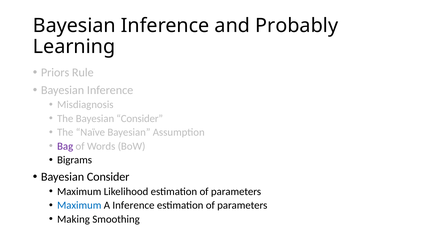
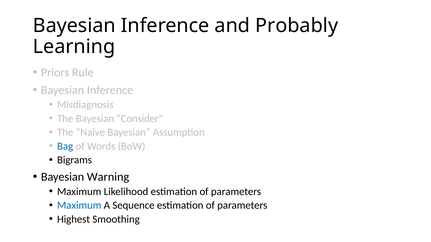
Bag colour: purple -> blue
Consider at (108, 177): Consider -> Warning
A Inference: Inference -> Sequence
Making: Making -> Highest
